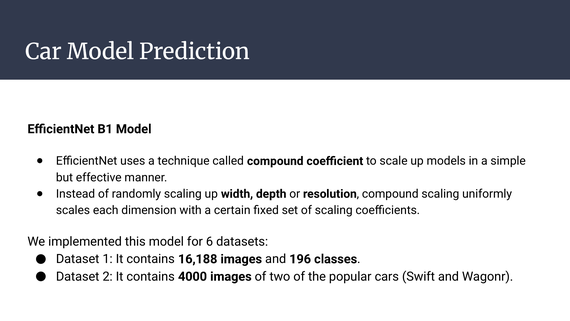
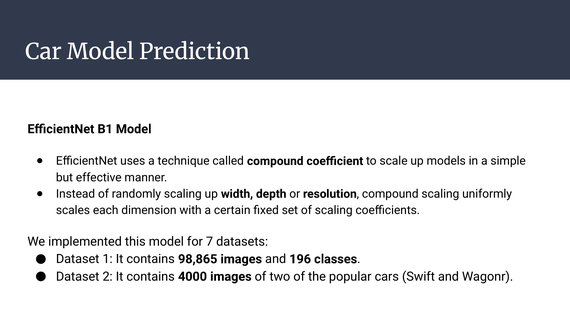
6: 6 -> 7
16,188: 16,188 -> 98,865
